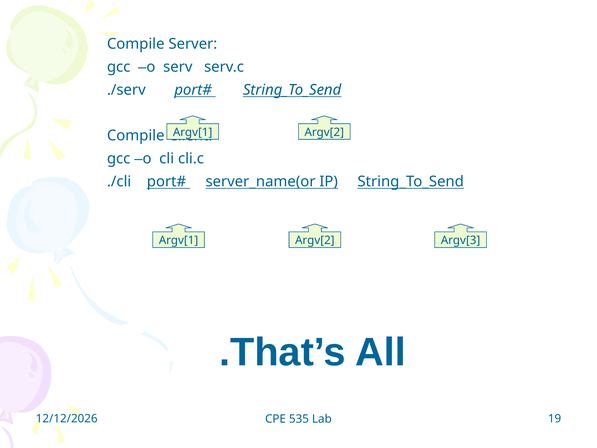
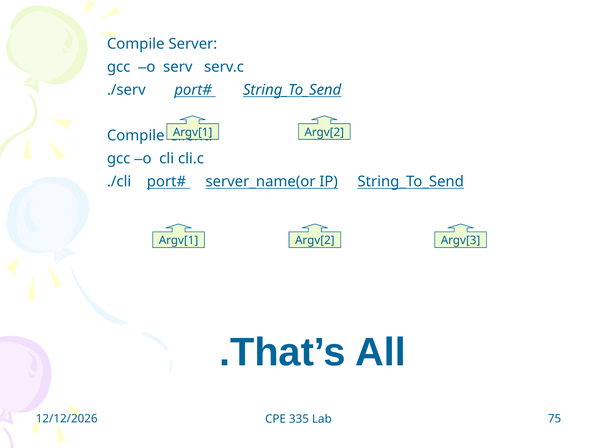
535: 535 -> 335
19: 19 -> 75
